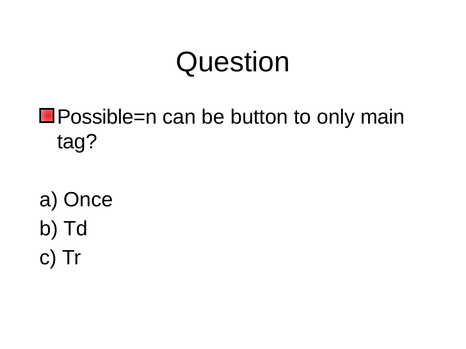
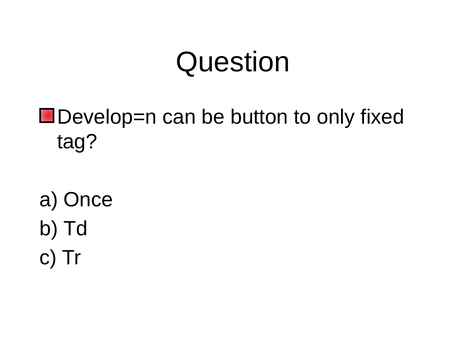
Possible=n: Possible=n -> Develop=n
main: main -> fixed
